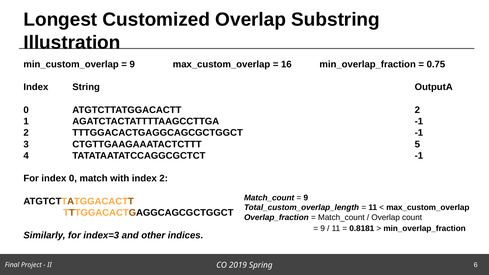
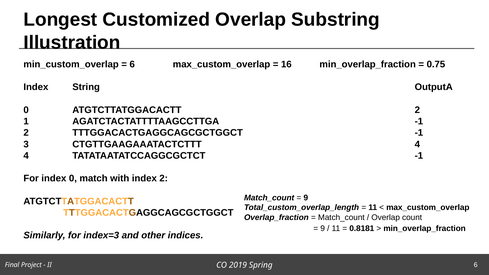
9 at (132, 64): 9 -> 6
CTGTTGAAGAAATACTCTTT 5: 5 -> 4
